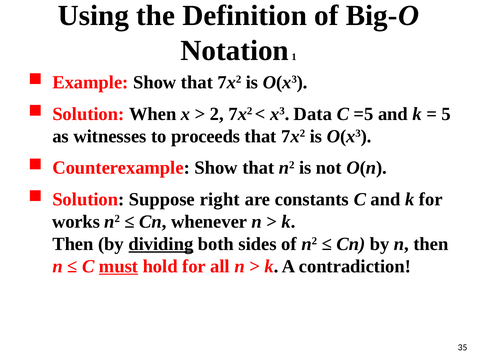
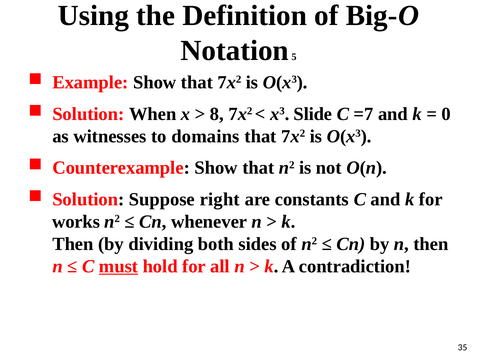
1: 1 -> 5
2: 2 -> 8
Data: Data -> Slide
=5: =5 -> =7
5: 5 -> 0
proceeds: proceeds -> domains
dividing underline: present -> none
